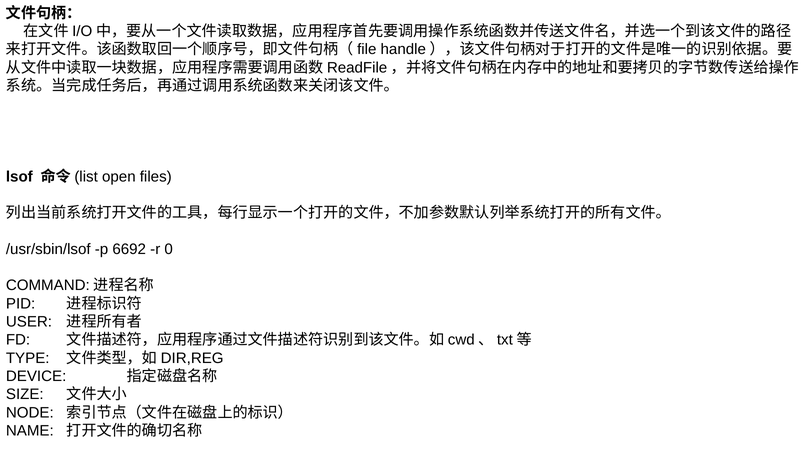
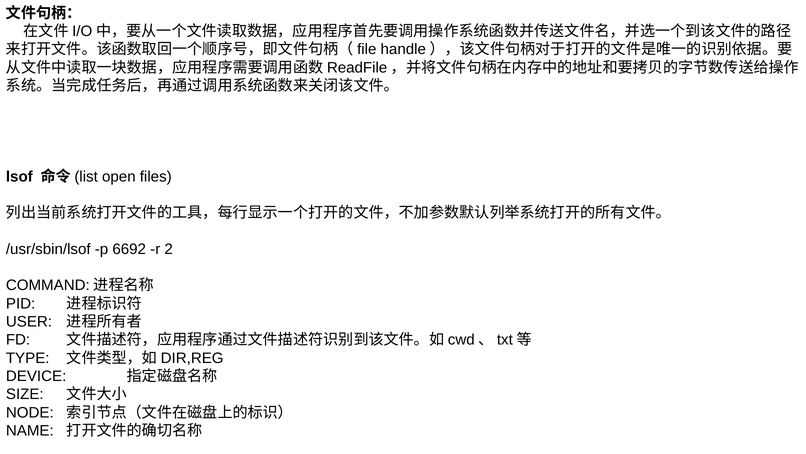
0: 0 -> 2
